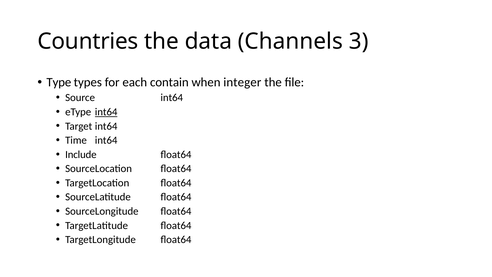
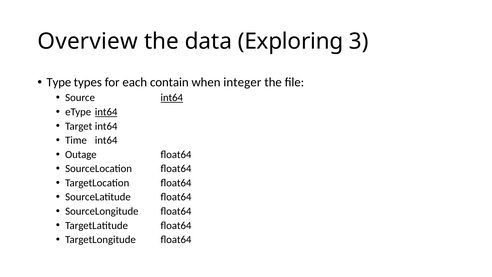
Countries: Countries -> Overview
Channels: Channels -> Exploring
int64 at (172, 98) underline: none -> present
Include: Include -> Outage
